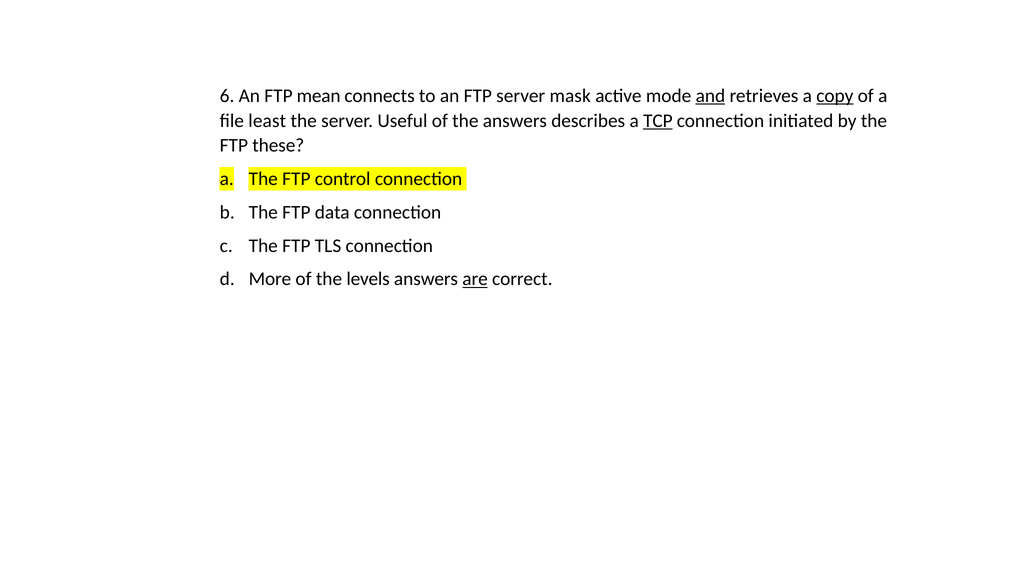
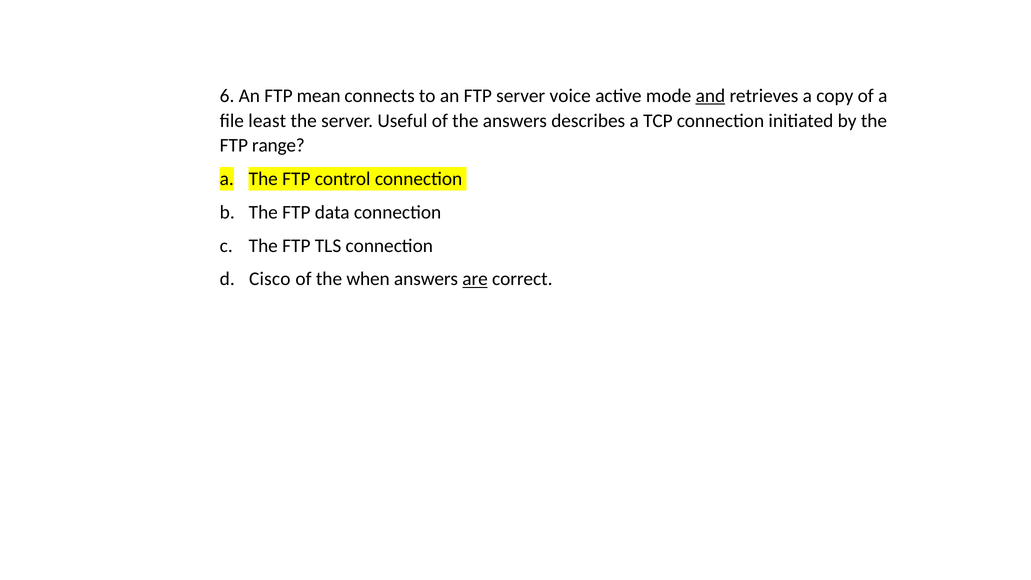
mask: mask -> voice
copy underline: present -> none
TCP underline: present -> none
these: these -> range
More: More -> Cisco
levels: levels -> when
